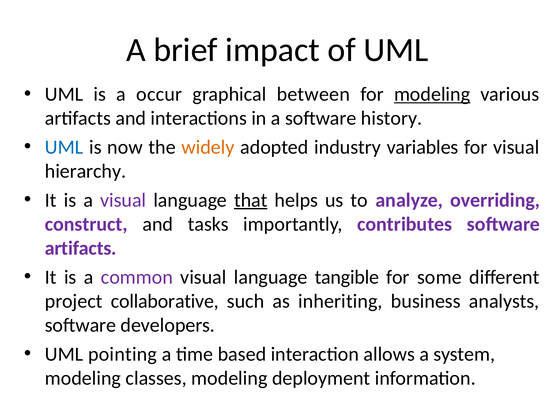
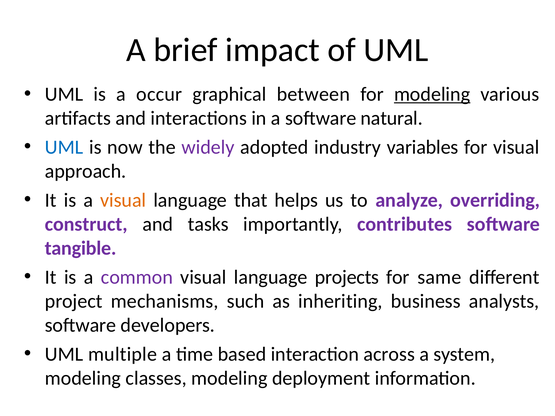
history: history -> natural
widely colour: orange -> purple
hierarchy: hierarchy -> approach
visual at (123, 200) colour: purple -> orange
that underline: present -> none
artifacts at (81, 248): artifacts -> tangible
tangible: tangible -> projects
some: some -> same
collaborative: collaborative -> mechanisms
pointing: pointing -> multiple
allows: allows -> across
